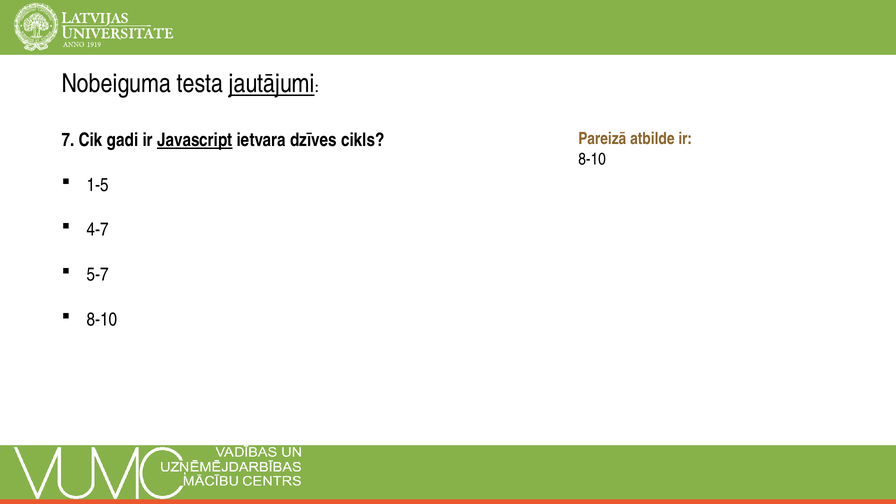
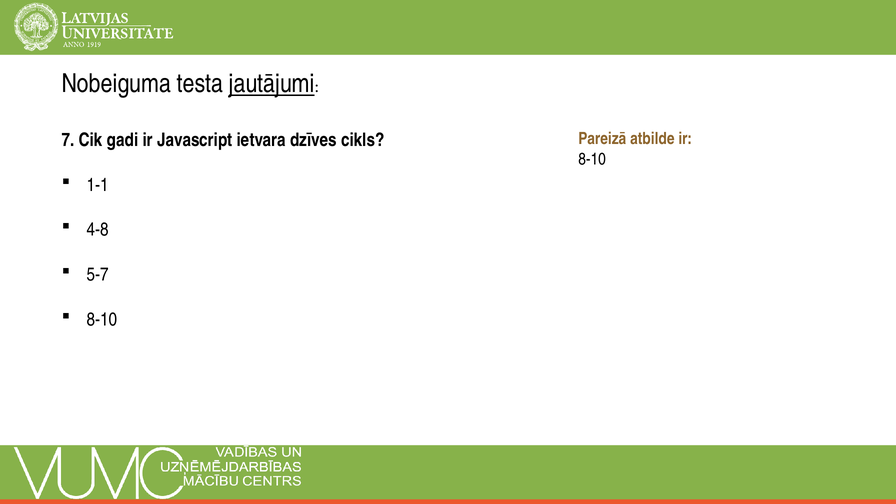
Javascript underline: present -> none
1-5: 1-5 -> 1-1
4-7: 4-7 -> 4-8
